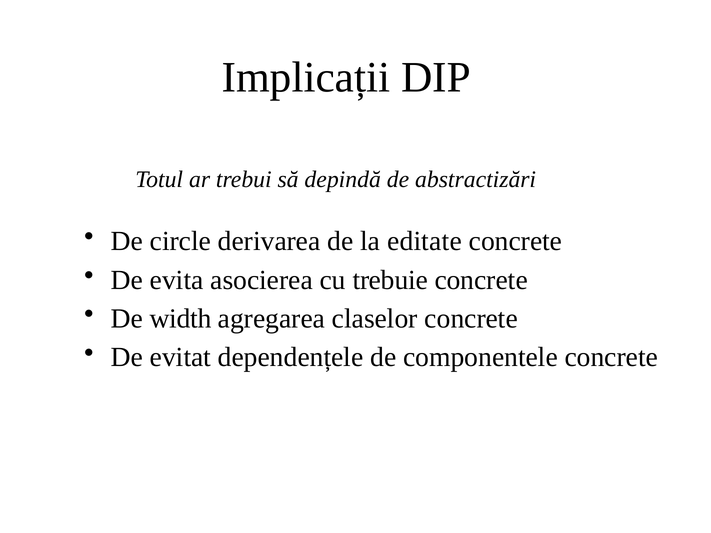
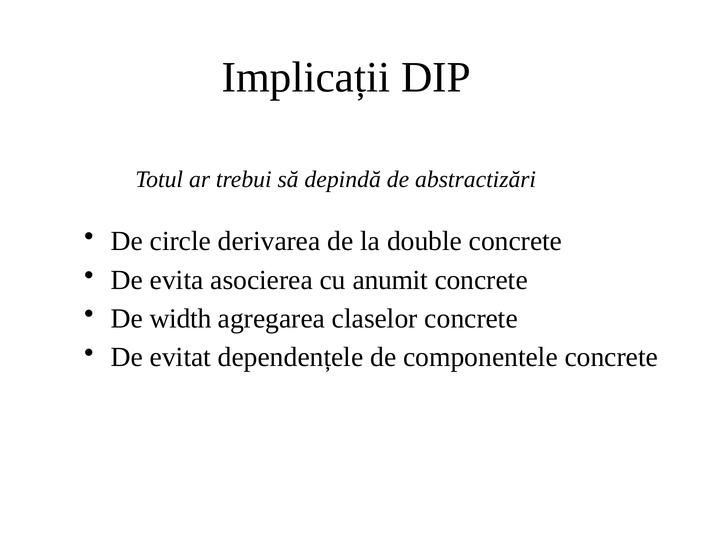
editate: editate -> double
trebuie: trebuie -> anumit
